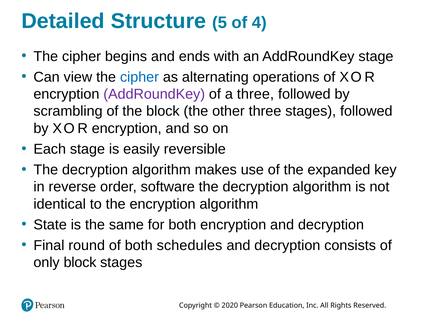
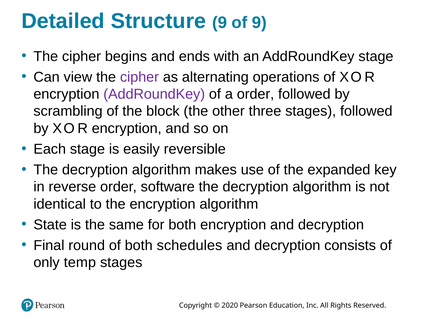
Structure 5: 5 -> 9
of 4: 4 -> 9
cipher at (139, 77) colour: blue -> purple
a three: three -> order
only block: block -> temp
